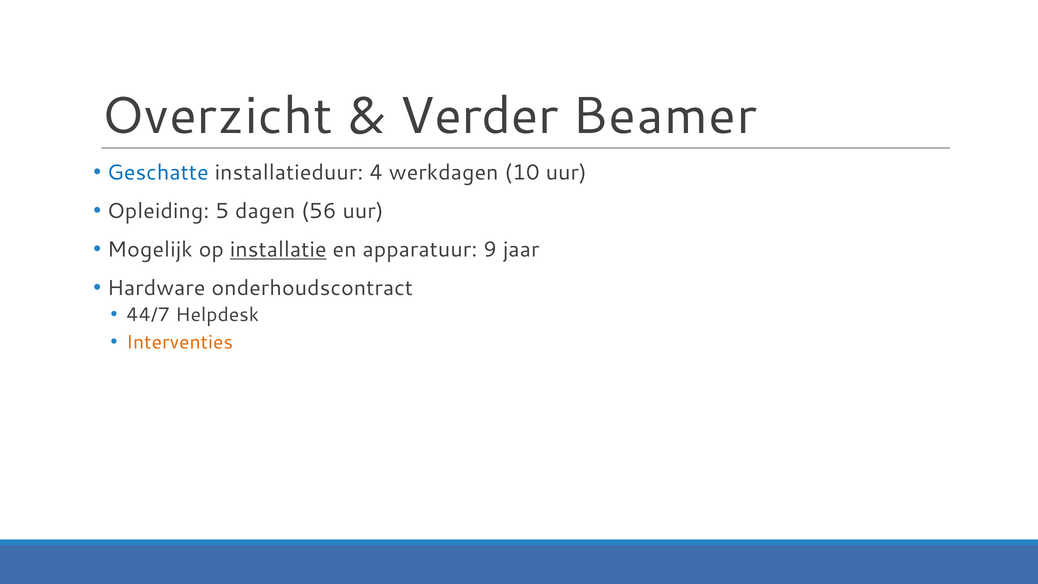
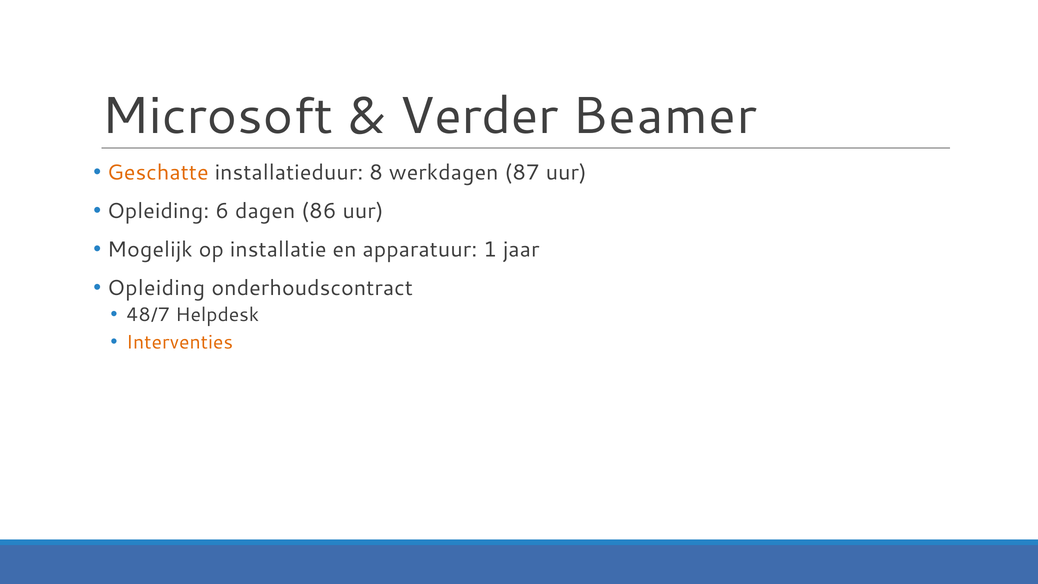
Overzicht: Overzicht -> Microsoft
Geschatte colour: blue -> orange
4: 4 -> 8
10: 10 -> 87
5: 5 -> 6
56: 56 -> 86
installatie underline: present -> none
9: 9 -> 1
Hardware at (156, 288): Hardware -> Opleiding
44/7: 44/7 -> 48/7
